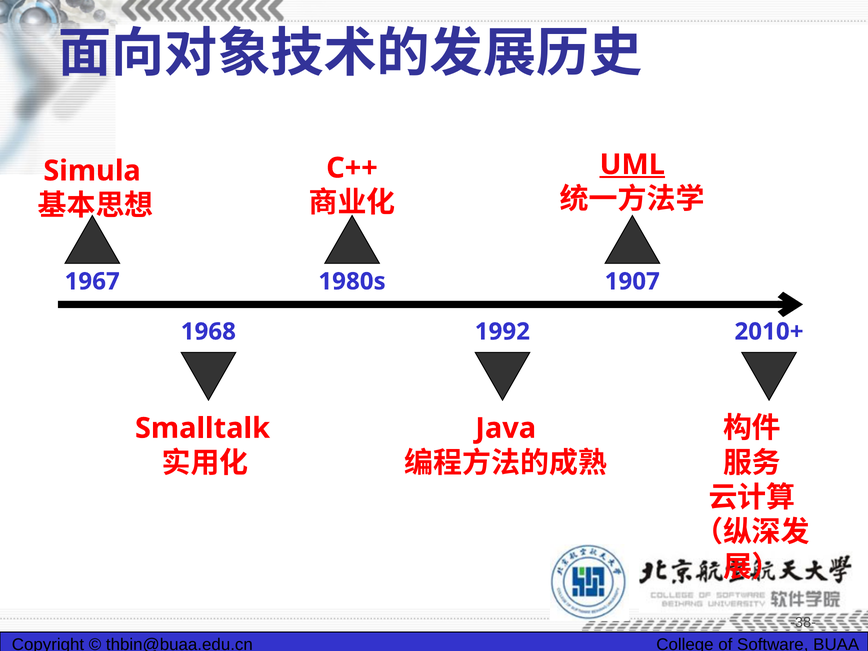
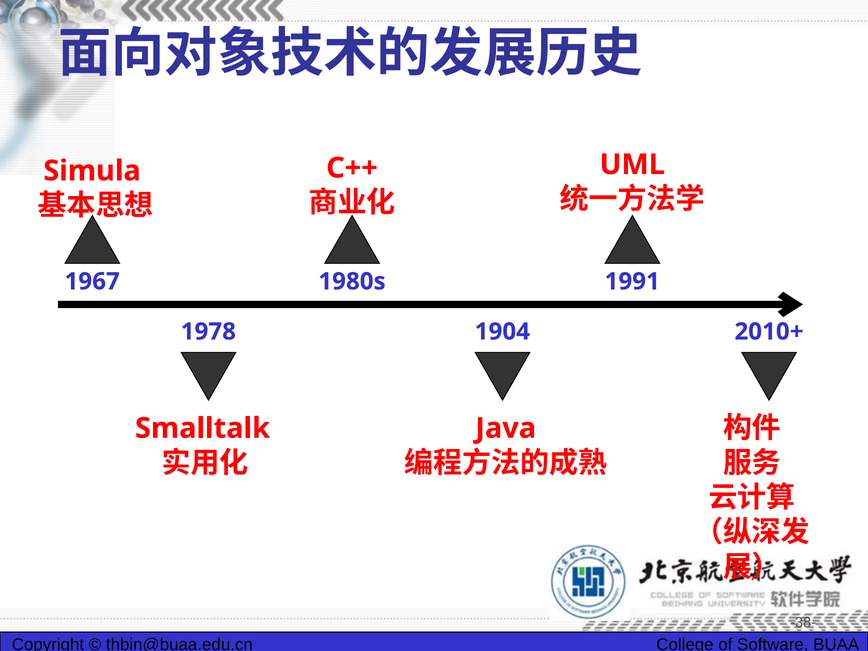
UML underline: present -> none
1907: 1907 -> 1991
1968: 1968 -> 1978
1992: 1992 -> 1904
